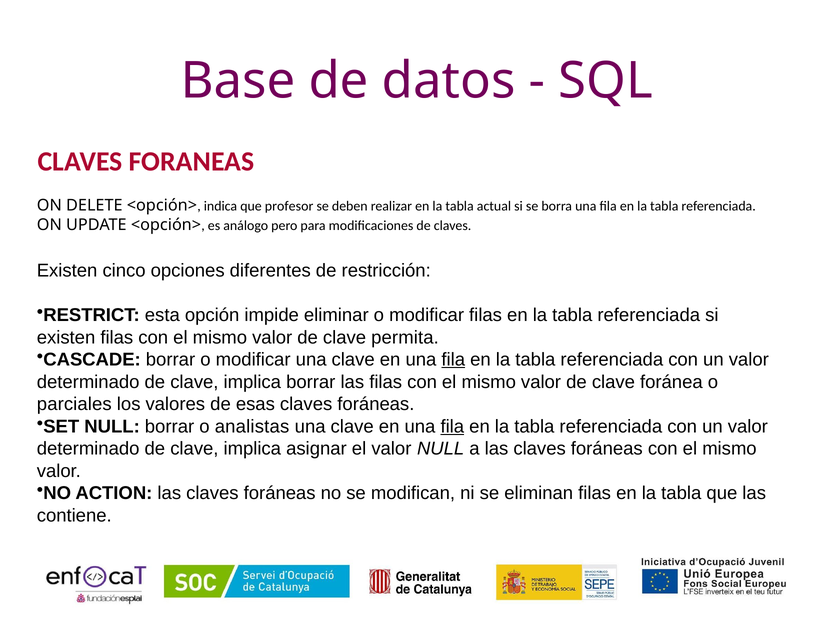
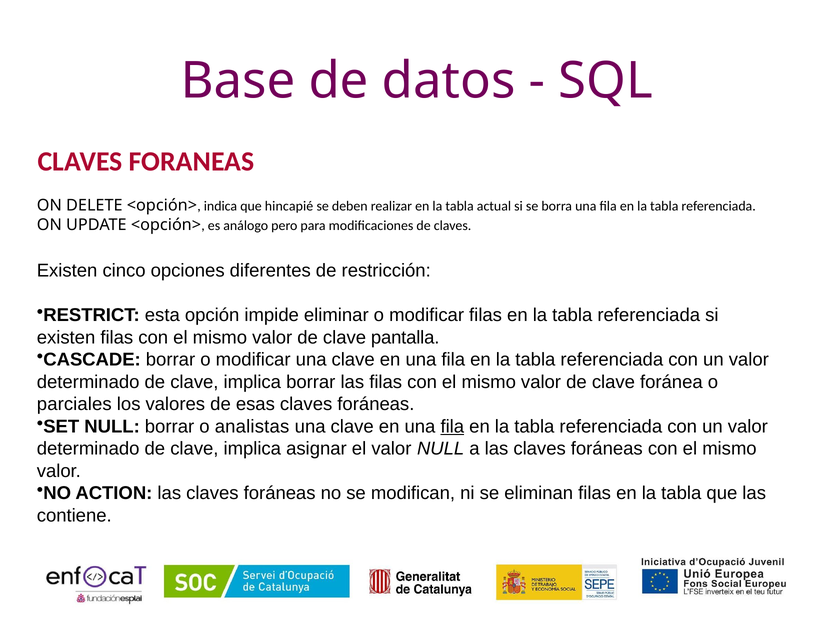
profesor: profesor -> hincapié
permita: permita -> pantalla
fila at (453, 359) underline: present -> none
